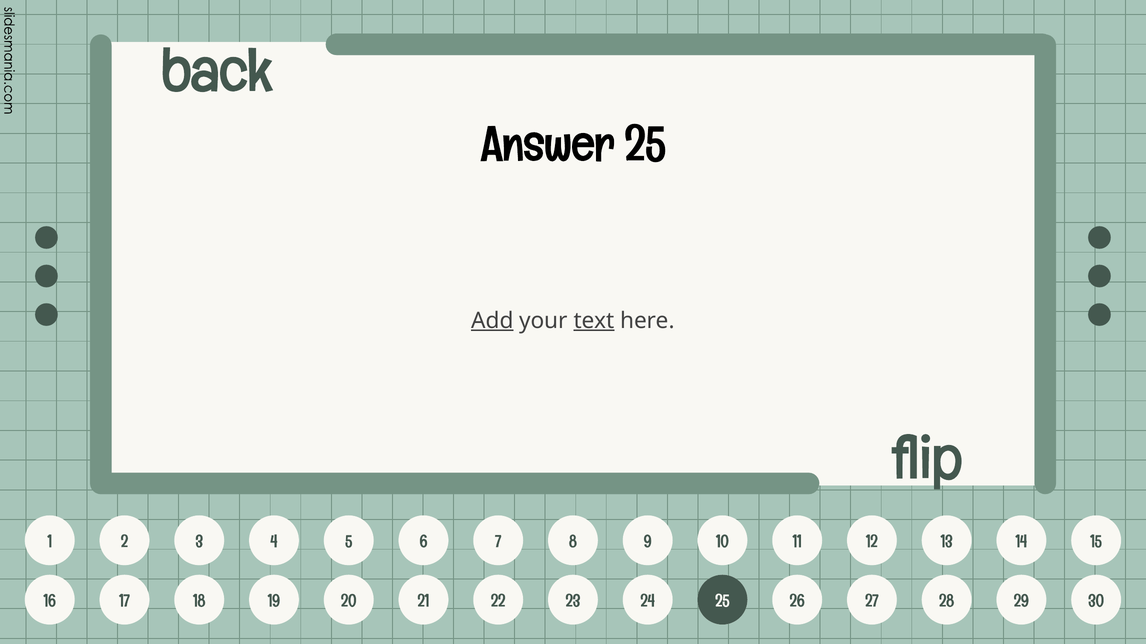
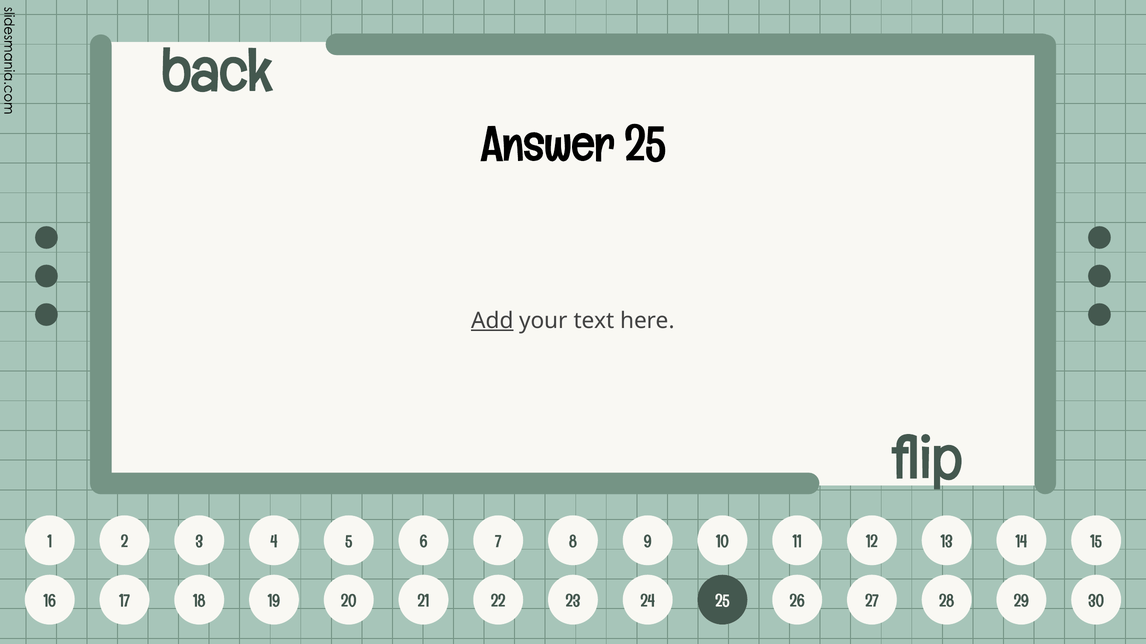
text underline: present -> none
